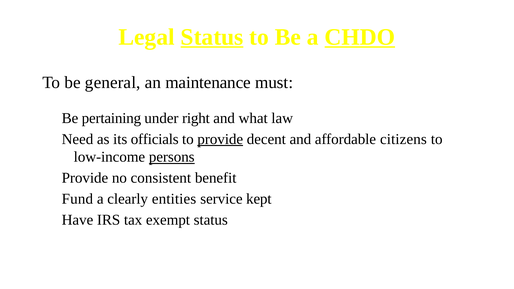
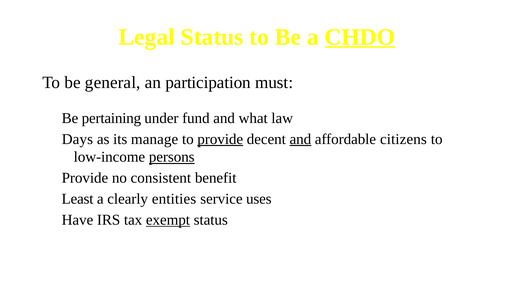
Status at (212, 37) underline: present -> none
maintenance: maintenance -> participation
right: right -> fund
Need: Need -> Days
officials: officials -> manage
and at (300, 139) underline: none -> present
Fund: Fund -> Least
kept: kept -> uses
exempt underline: none -> present
